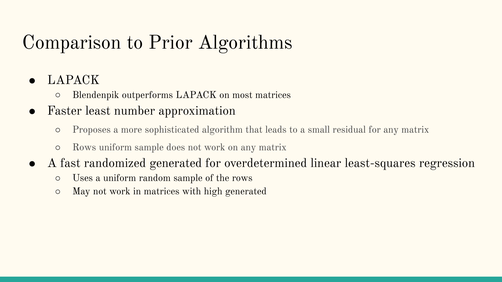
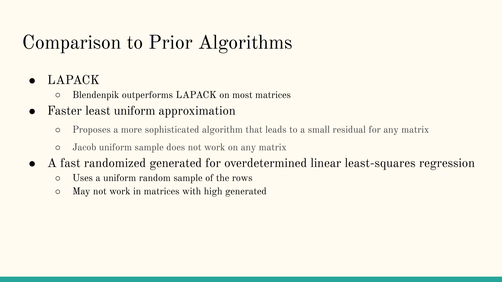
least number: number -> uniform
Rows at (84, 147): Rows -> Jacob
